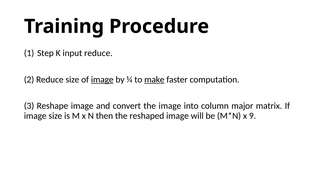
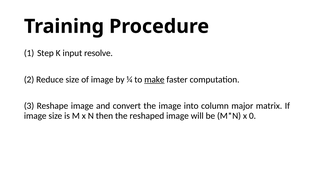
input reduce: reduce -> resolve
image at (102, 79) underline: present -> none
9: 9 -> 0
